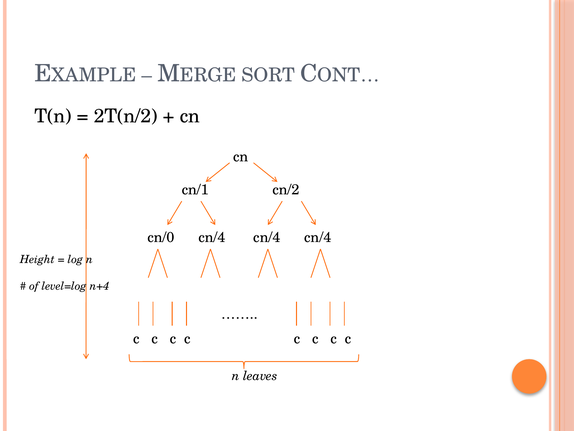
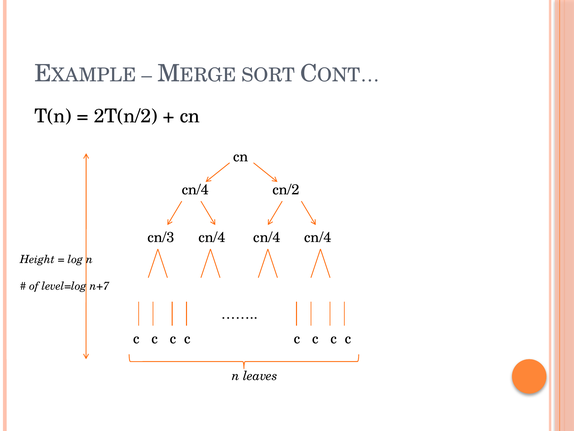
cn/1 at (195, 189): cn/1 -> cn/4
cn/0: cn/0 -> cn/3
n+4: n+4 -> n+7
